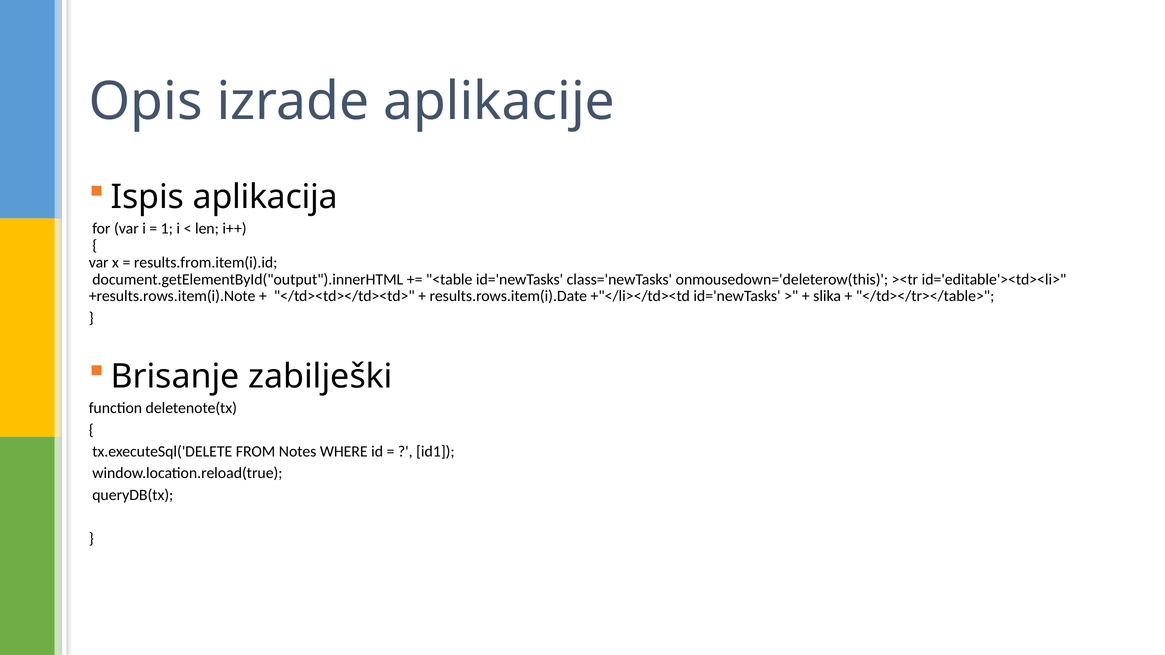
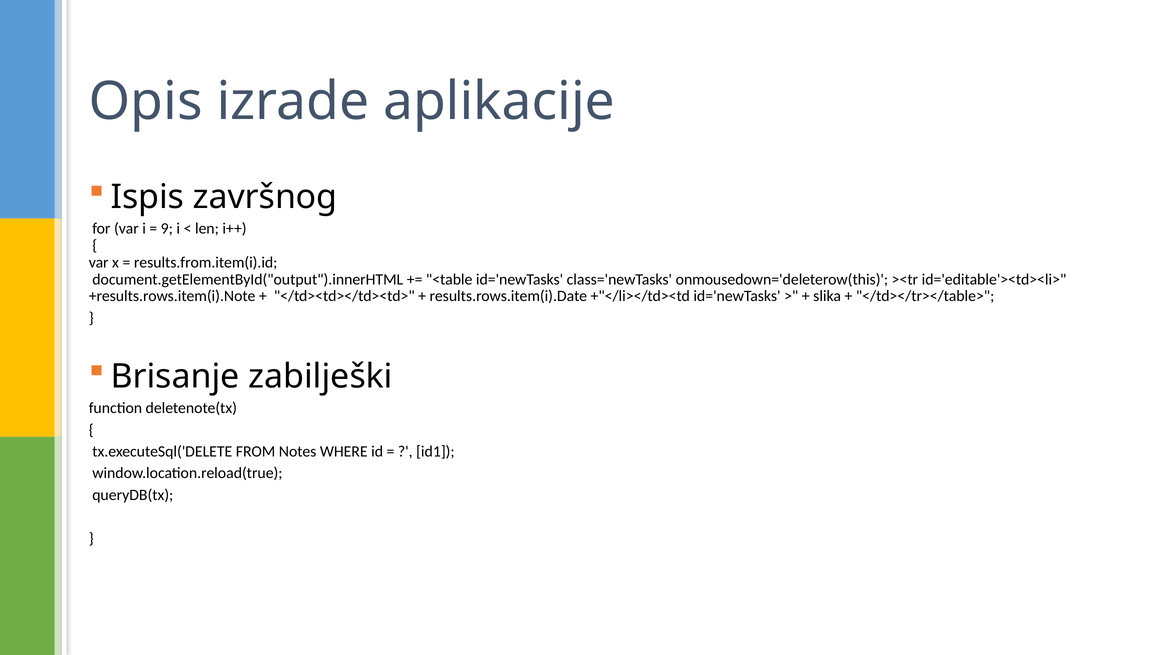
aplikacija: aplikacija -> završnog
1: 1 -> 9
